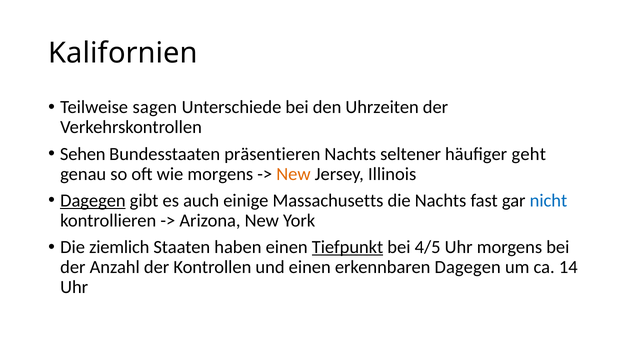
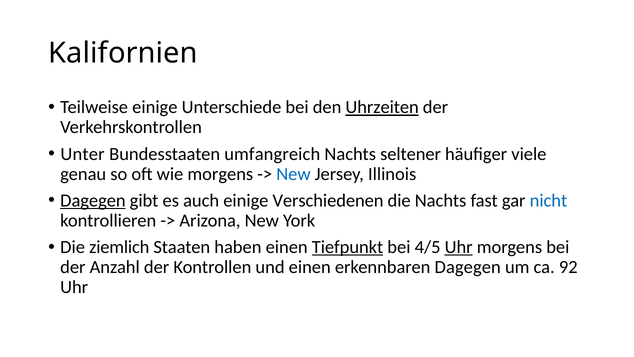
Teilweise sagen: sagen -> einige
Uhrzeiten underline: none -> present
Sehen: Sehen -> Unter
präsentieren: präsentieren -> umfangreich
geht: geht -> viele
New at (293, 174) colour: orange -> blue
Massachusetts: Massachusetts -> Verschiedenen
Uhr at (459, 247) underline: none -> present
14: 14 -> 92
